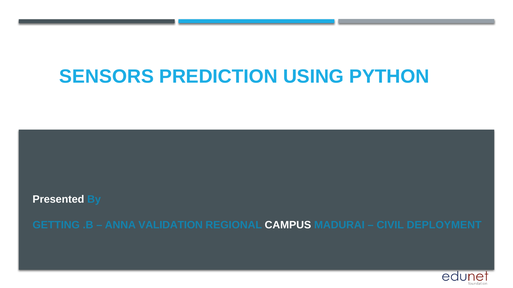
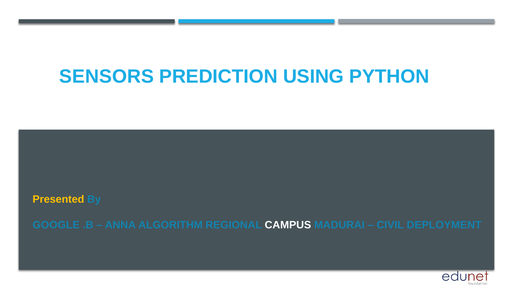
Presented colour: white -> yellow
GETTING: GETTING -> GOOGLE
VALIDATION: VALIDATION -> ALGORITHM
